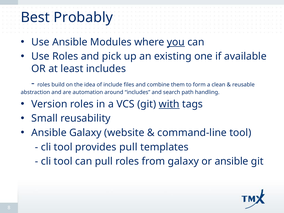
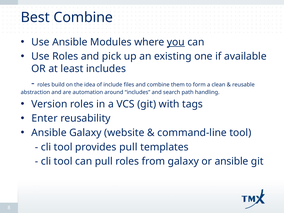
Best Probably: Probably -> Combine
with underline: present -> none
Small: Small -> Enter
